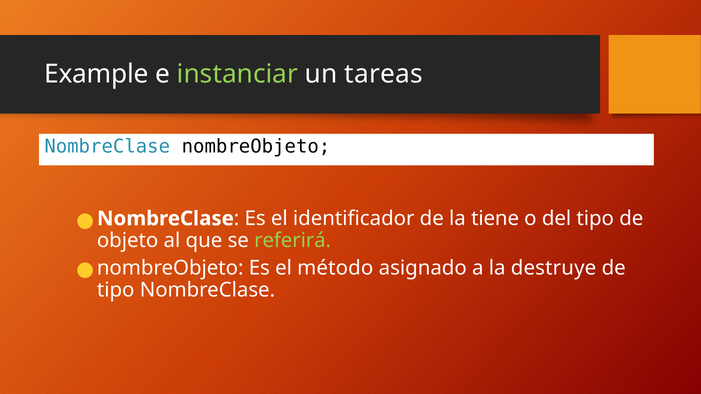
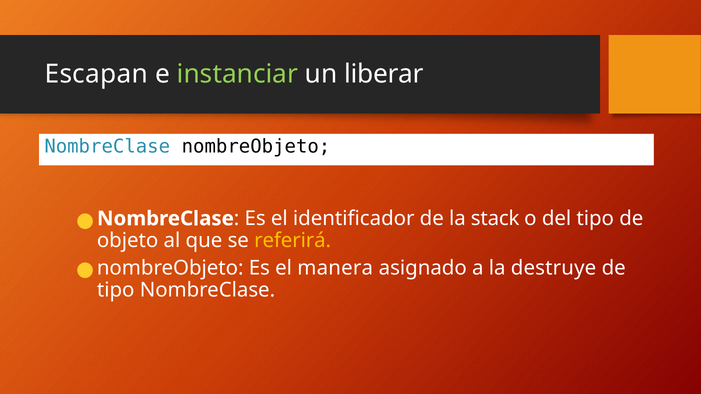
Example: Example -> Escapan
tareas: tareas -> liberar
tiene: tiene -> stack
referirá colour: light green -> yellow
método: método -> manera
